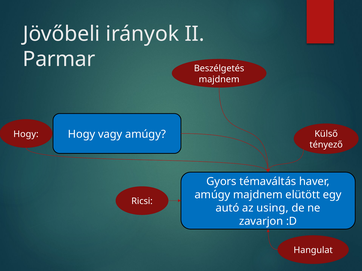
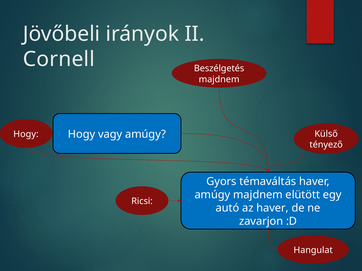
Parmar: Parmar -> Cornell
az using: using -> haver
